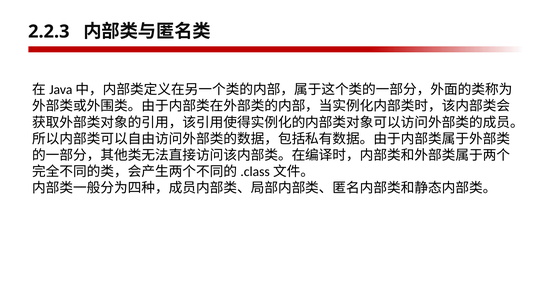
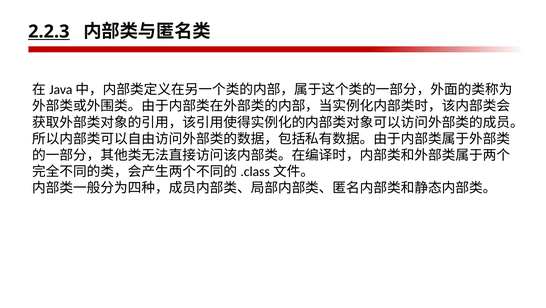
2.2.3 underline: none -> present
